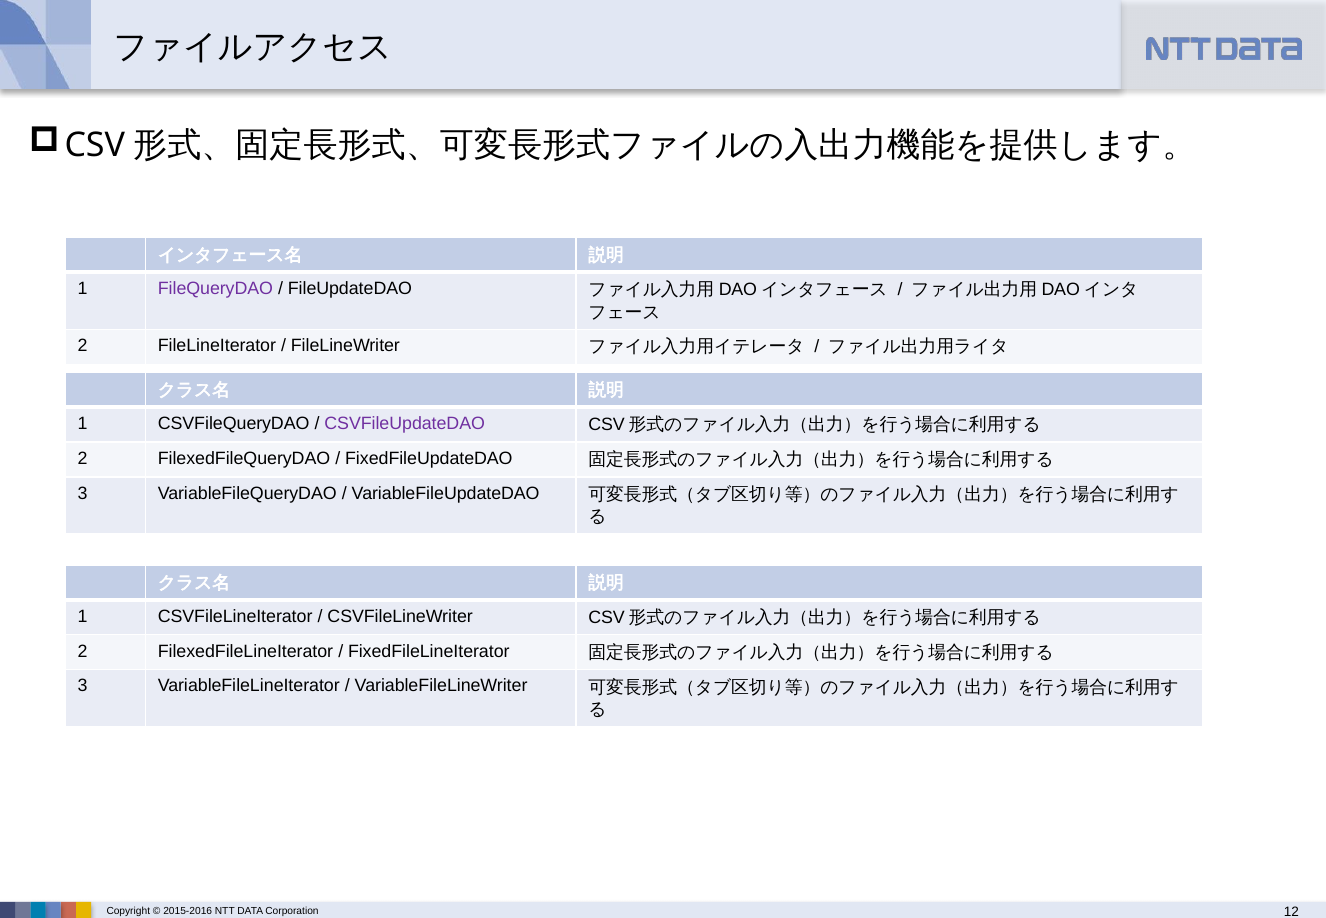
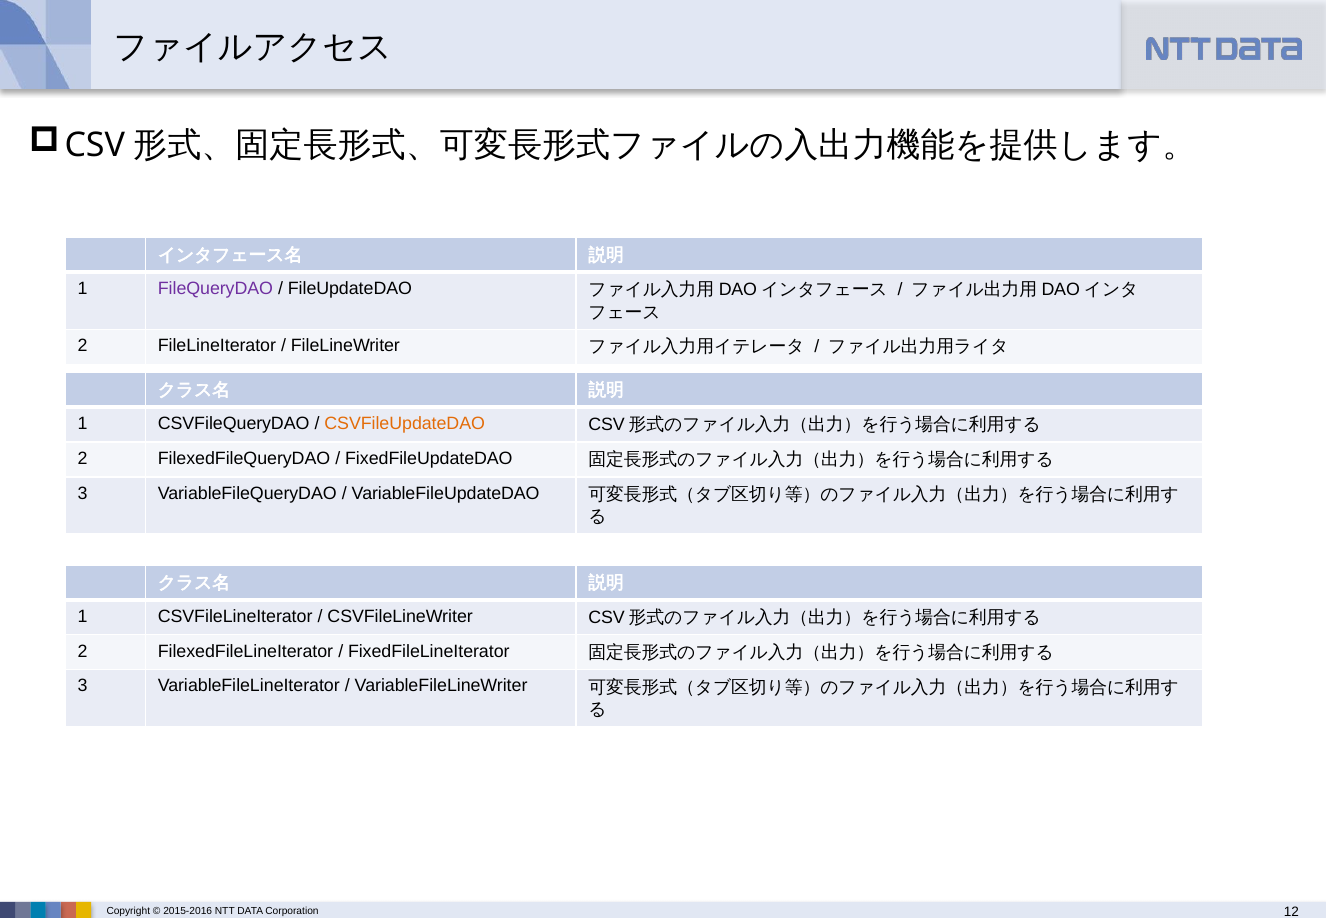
CSVFileUpdateDAO colour: purple -> orange
